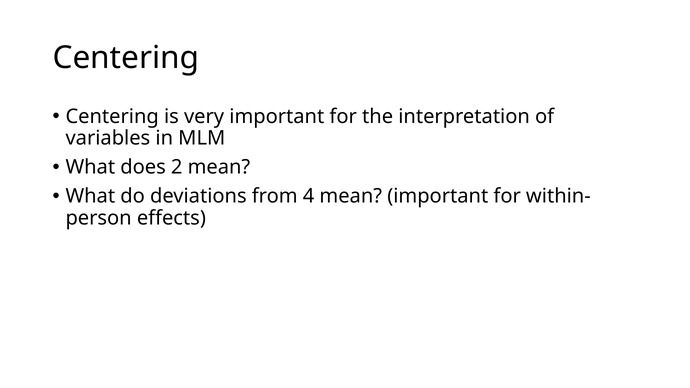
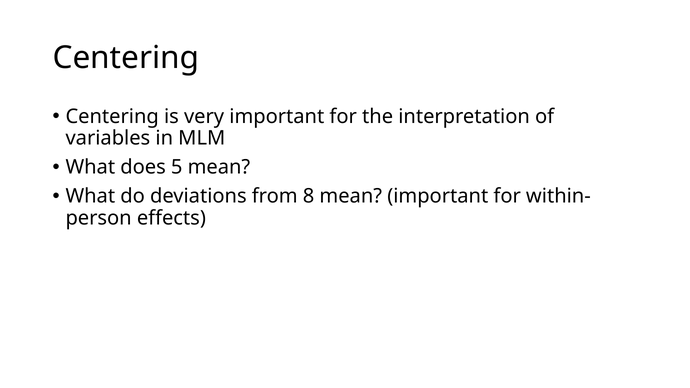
2: 2 -> 5
4: 4 -> 8
